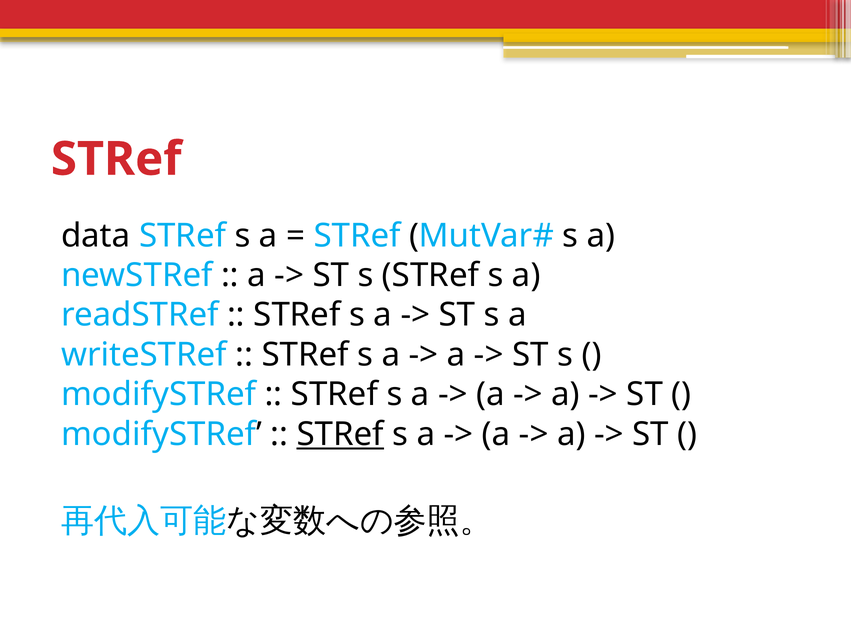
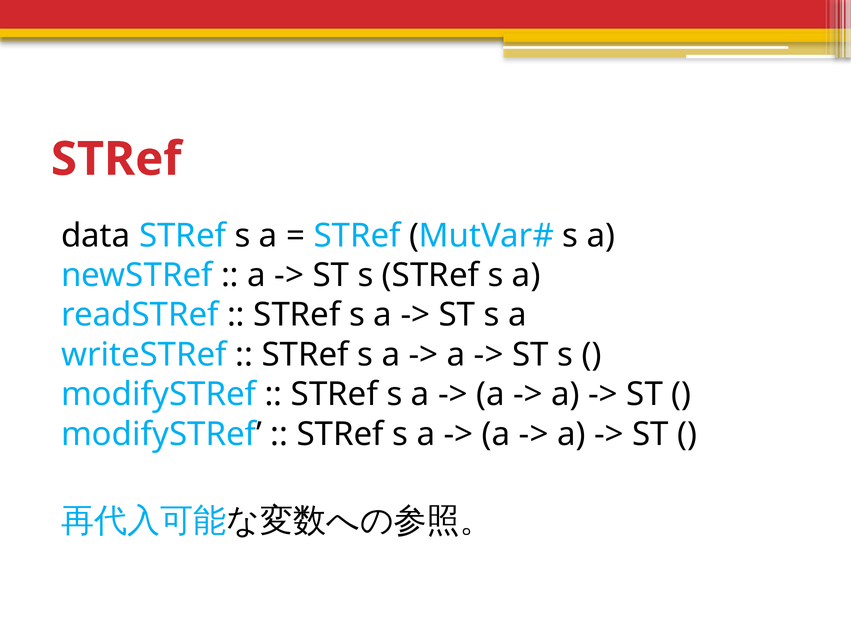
STRef at (340, 434) underline: present -> none
